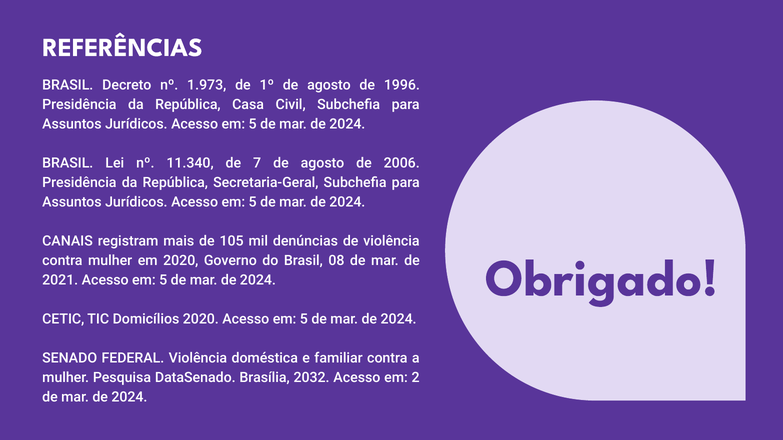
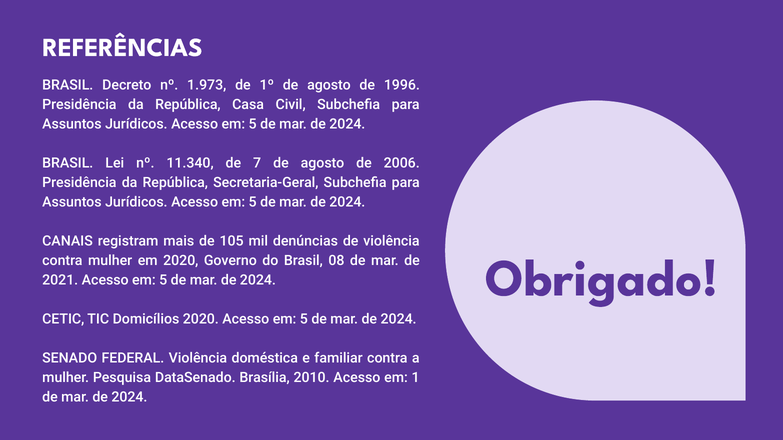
2032: 2032 -> 2010
2: 2 -> 1
